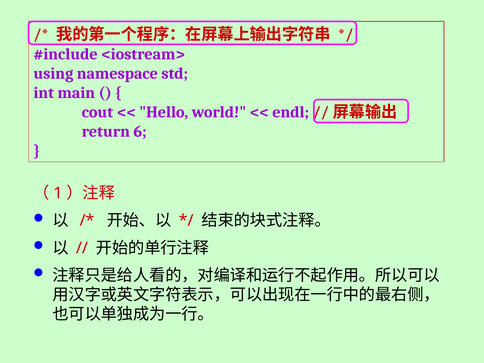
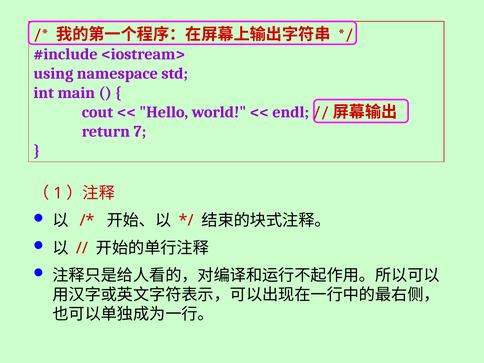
6: 6 -> 7
